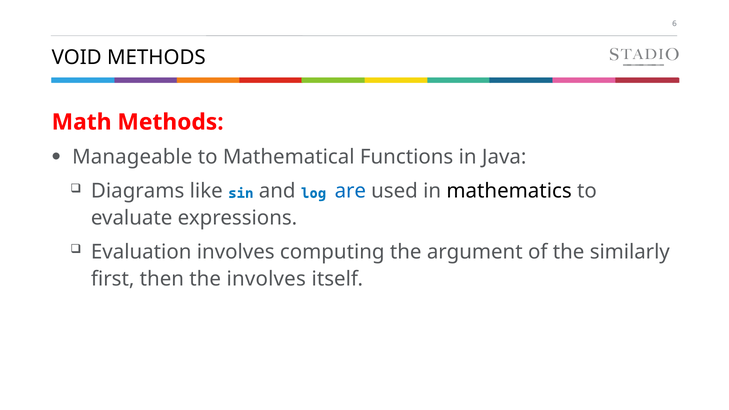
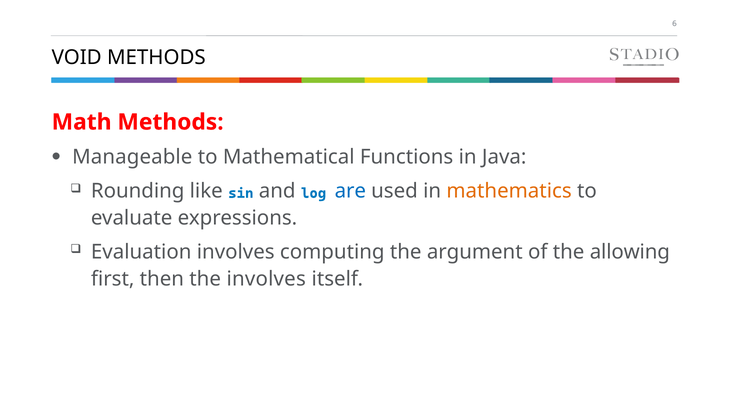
Diagrams: Diagrams -> Rounding
mathematics colour: black -> orange
similarly: similarly -> allowing
